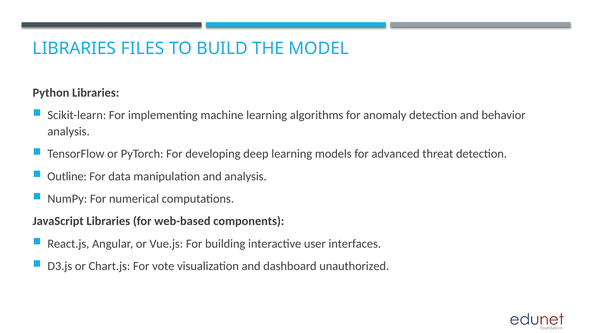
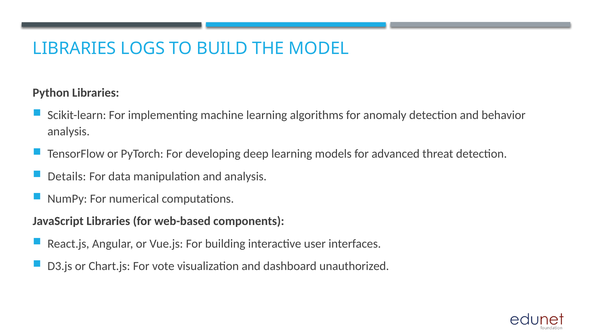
FILES: FILES -> LOGS
Outline: Outline -> Details
